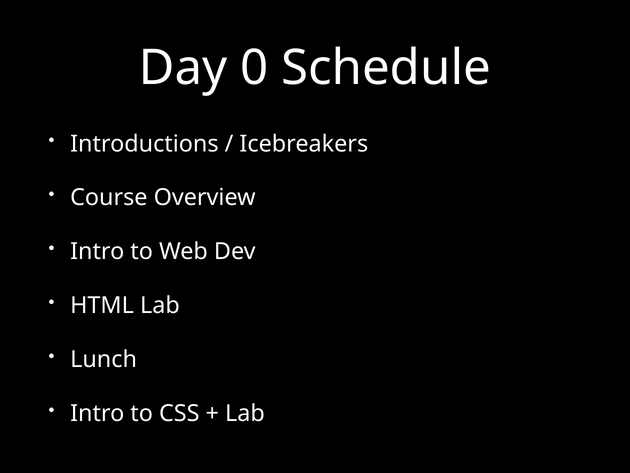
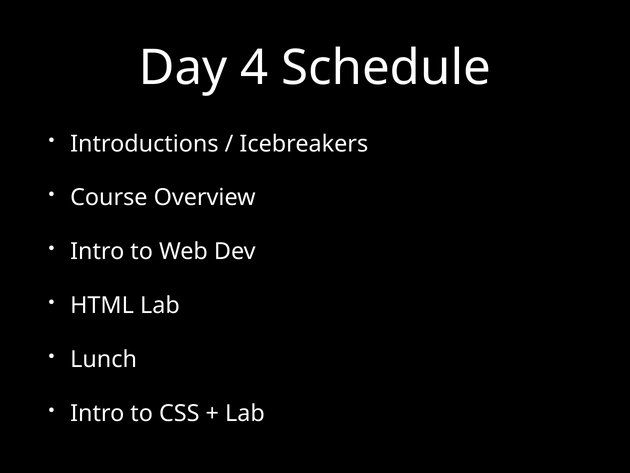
0: 0 -> 4
